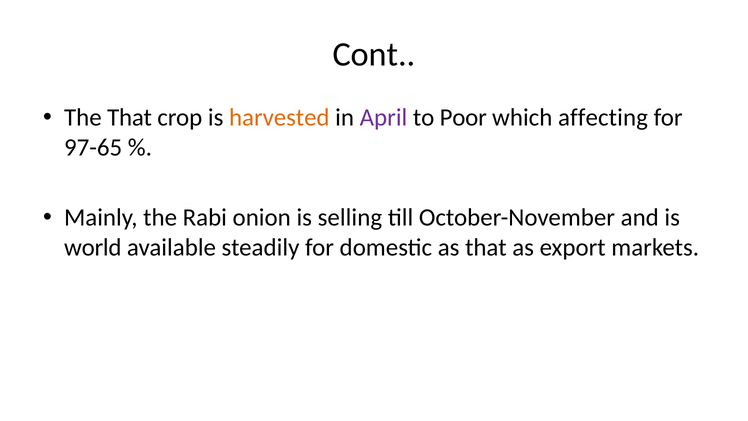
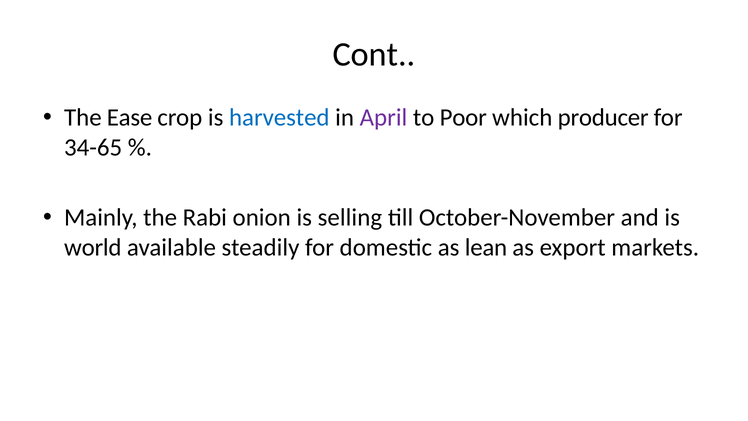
The That: That -> Ease
harvested colour: orange -> blue
affecting: affecting -> producer
97-65: 97-65 -> 34-65
as that: that -> lean
